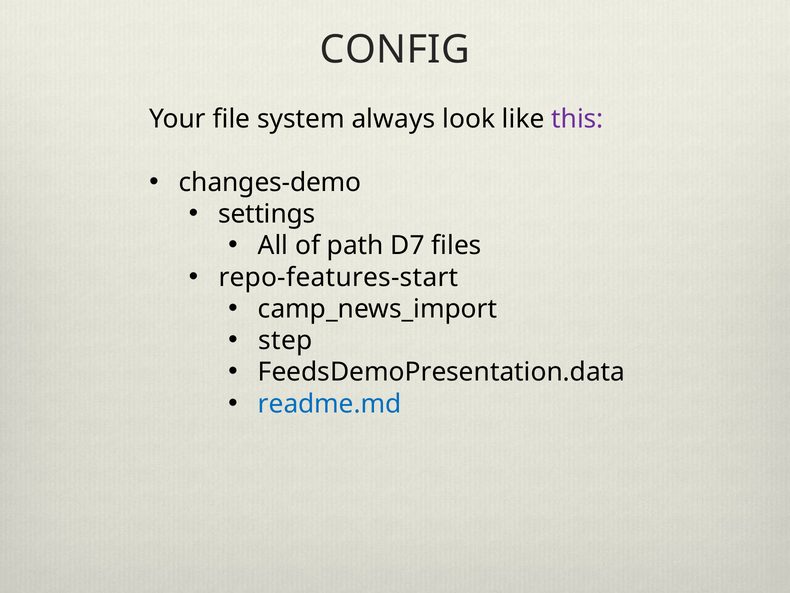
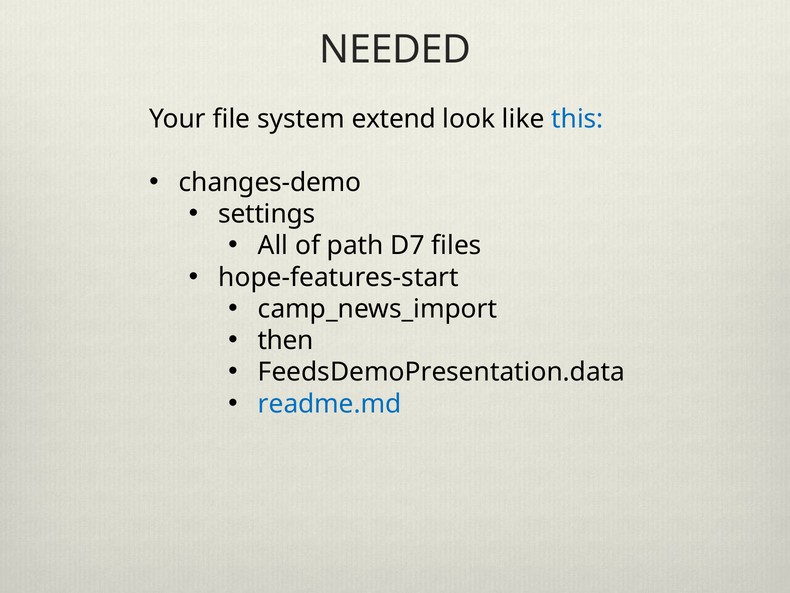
CONFIG: CONFIG -> NEEDED
always: always -> extend
this colour: purple -> blue
repo-features-start: repo-features-start -> hope-features-start
step: step -> then
